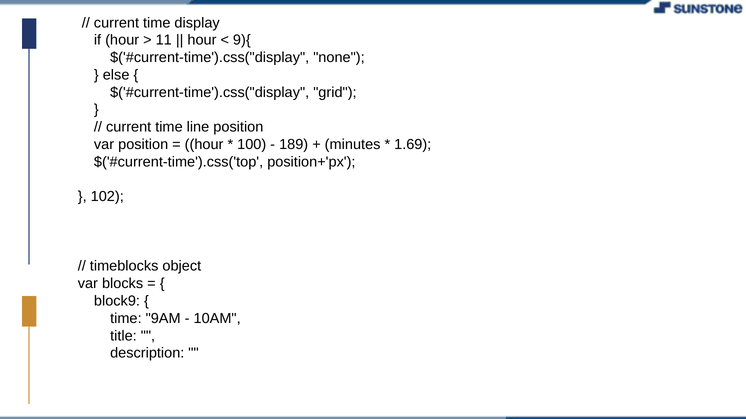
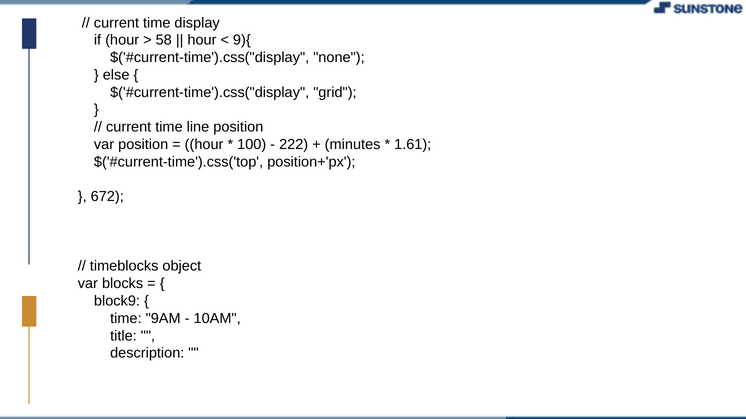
11: 11 -> 58
189: 189 -> 222
1.69: 1.69 -> 1.61
102: 102 -> 672
